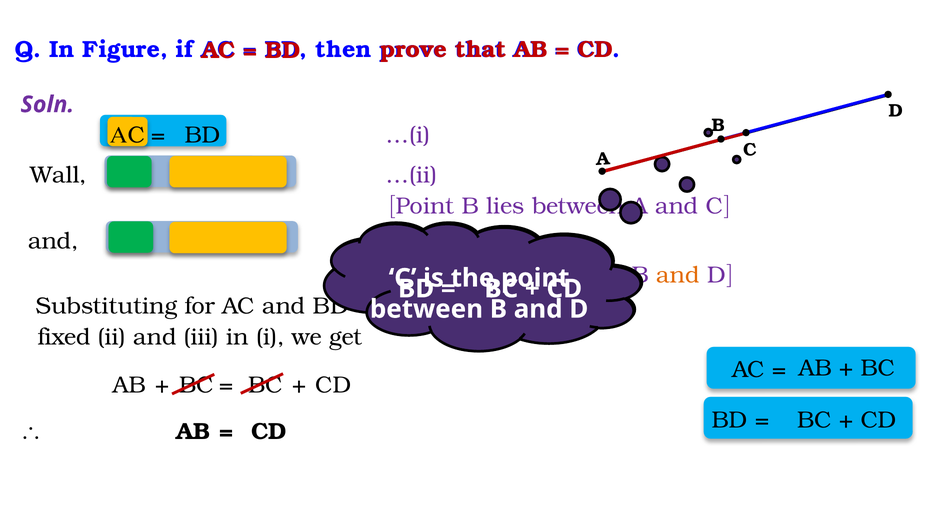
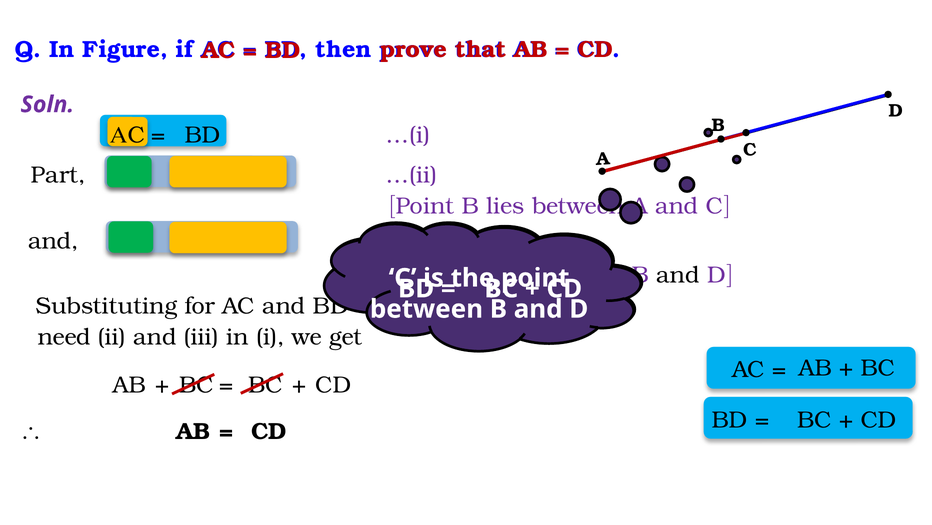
Wall: Wall -> Part
and at (678, 275) colour: orange -> black
fixed: fixed -> need
